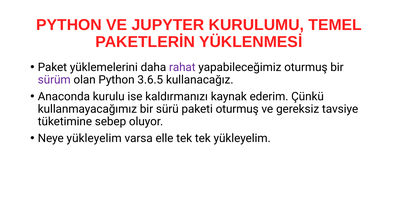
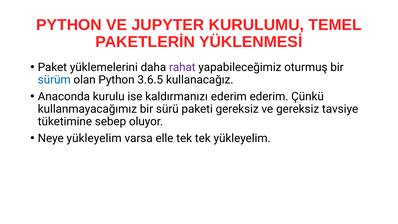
sürüm colour: purple -> blue
kaldırmanızı kaynak: kaynak -> ederim
paketi oturmuş: oturmuş -> gereksiz
